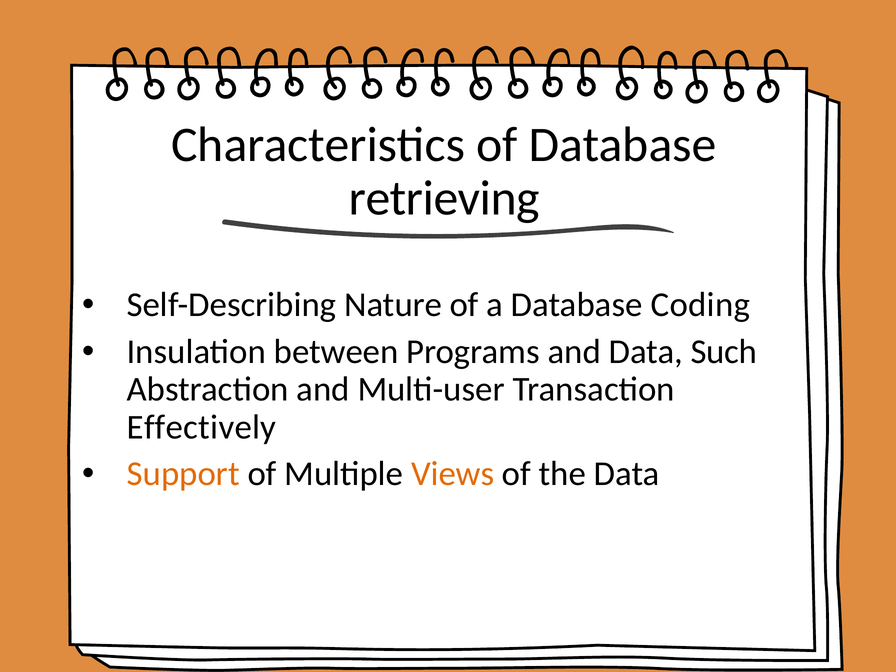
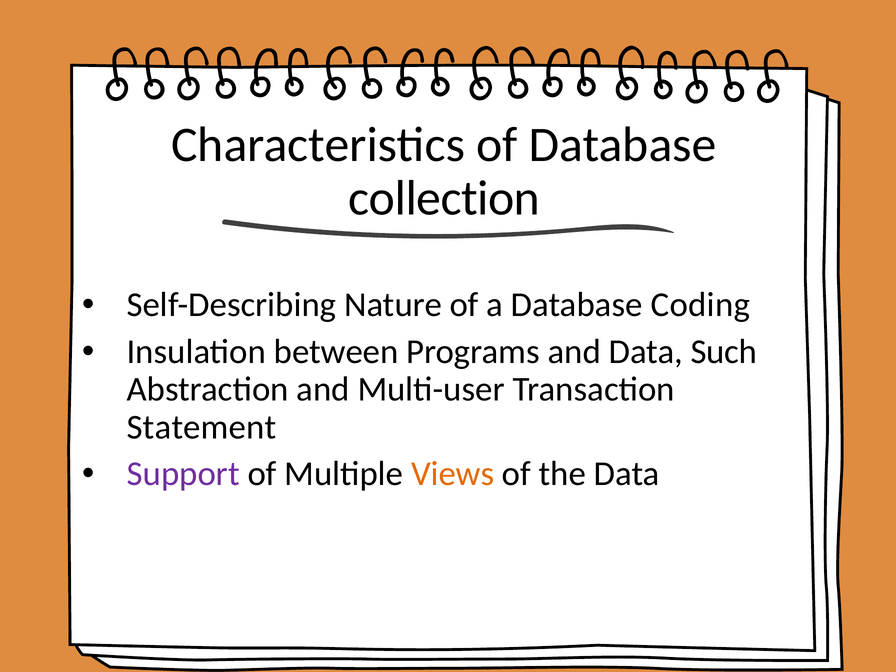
retrieving: retrieving -> collection
Effectively: Effectively -> Statement
Support colour: orange -> purple
